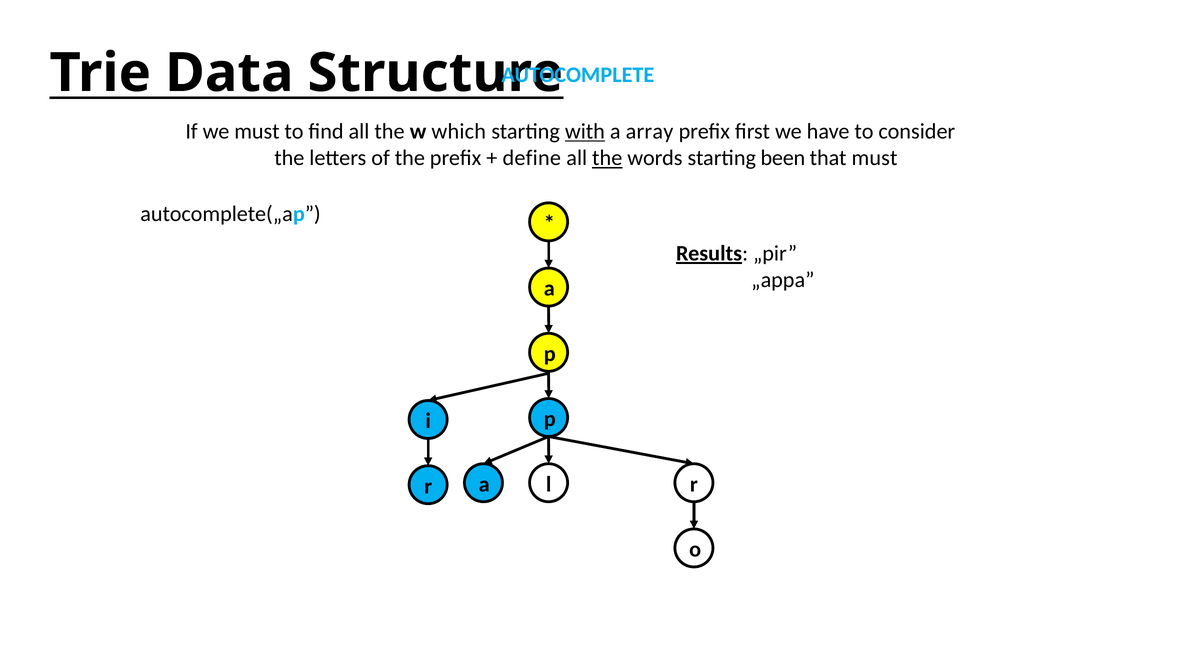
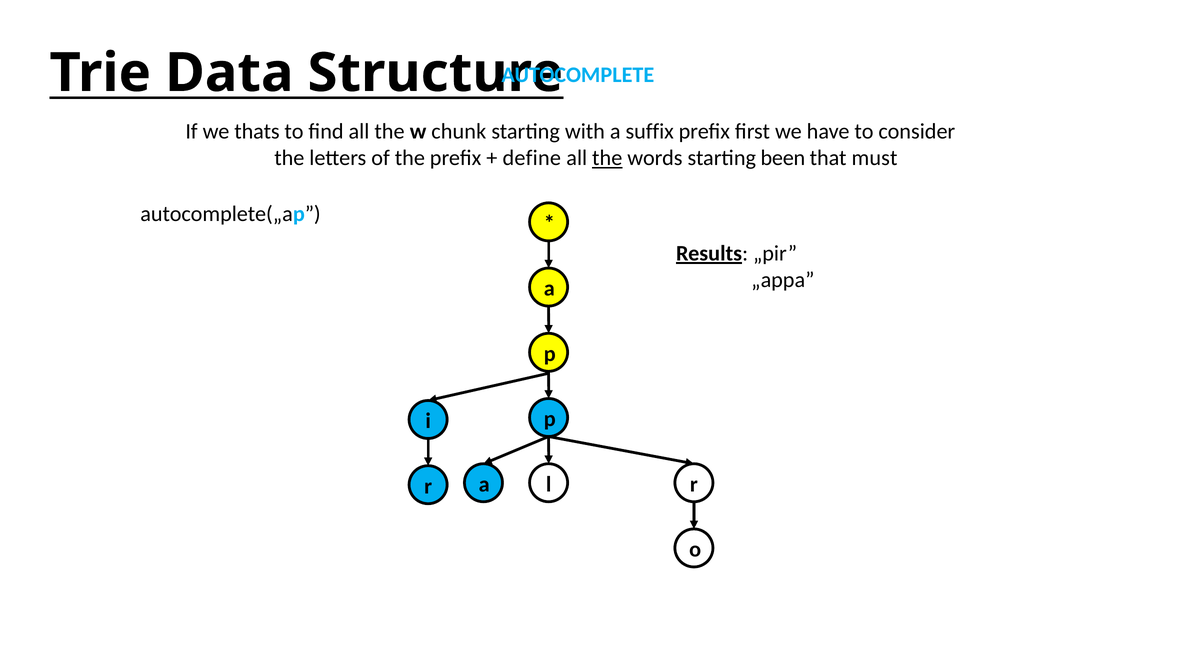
we must: must -> thats
which: which -> chunk
with underline: present -> none
array: array -> suffix
